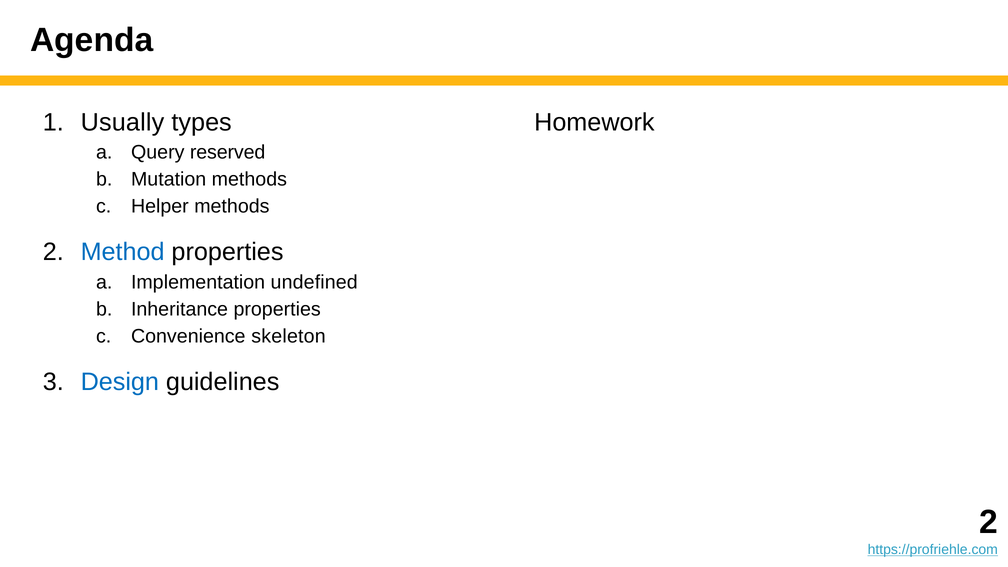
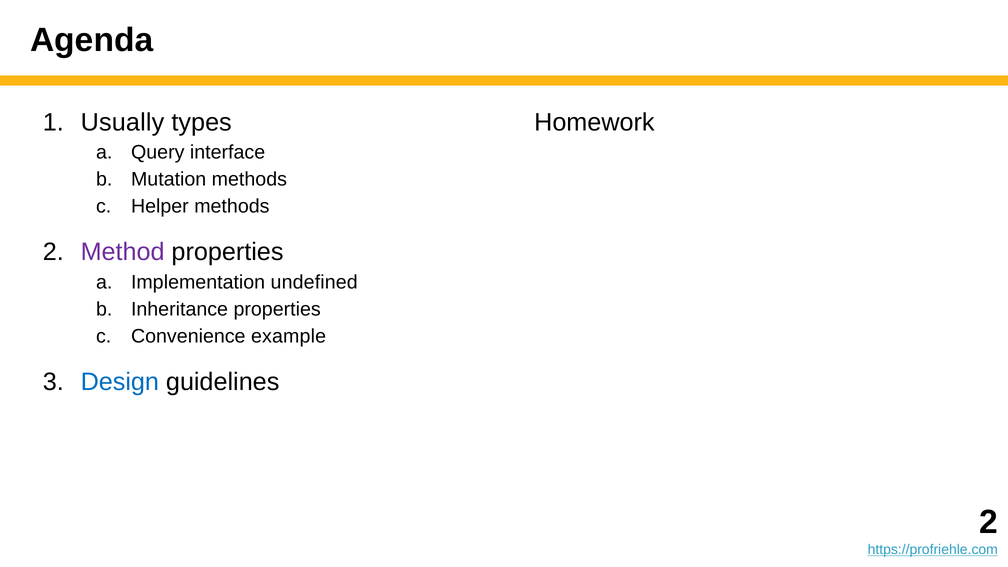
reserved: reserved -> interface
Method colour: blue -> purple
skeleton: skeleton -> example
